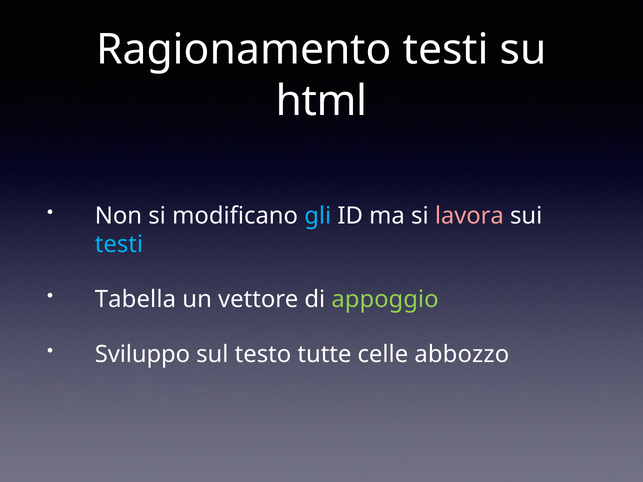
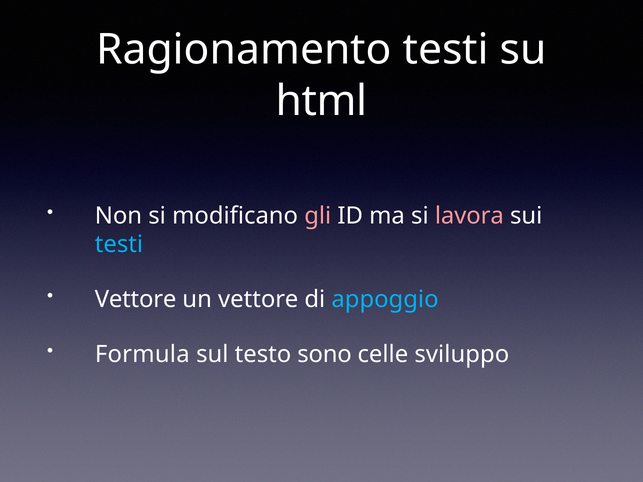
gli colour: light blue -> pink
Tabella at (135, 300): Tabella -> Vettore
appoggio colour: light green -> light blue
Sviluppo: Sviluppo -> Formula
tutte: tutte -> sono
abbozzo: abbozzo -> sviluppo
